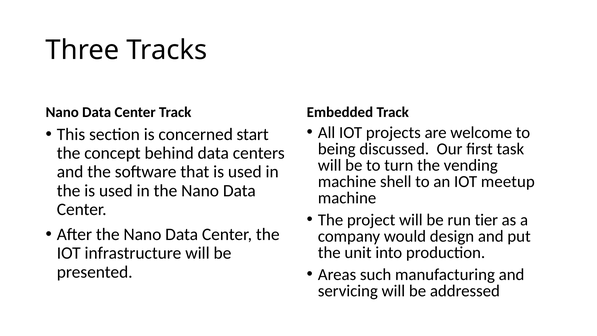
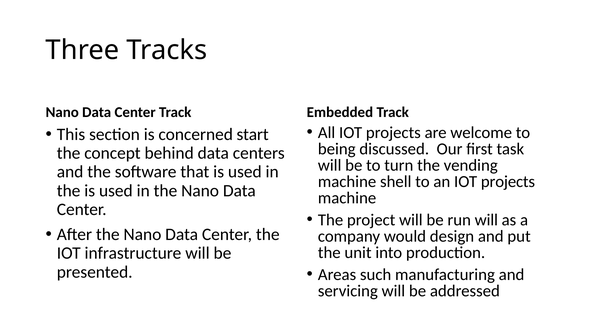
an IOT meetup: meetup -> projects
run tier: tier -> will
